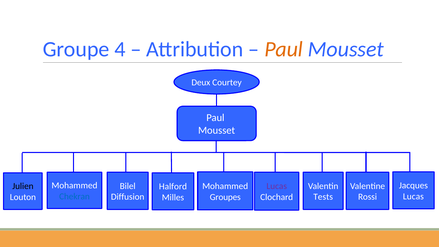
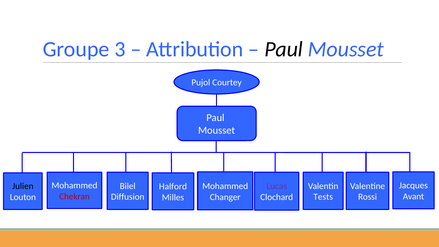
4: 4 -> 3
Paul at (284, 49) colour: orange -> black
Deux: Deux -> Pujol
Chekran colour: blue -> red
Lucas at (413, 197): Lucas -> Avant
Groupes: Groupes -> Changer
